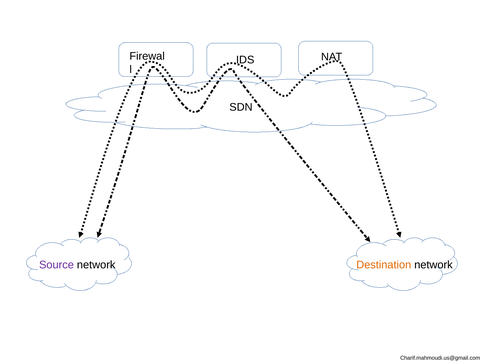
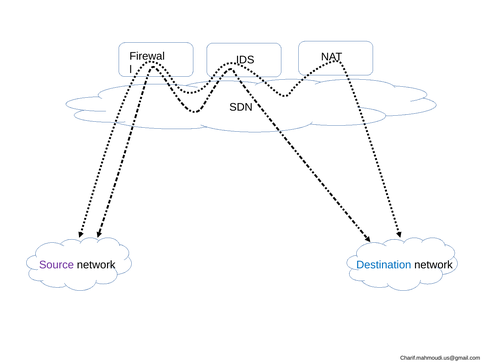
Destination colour: orange -> blue
